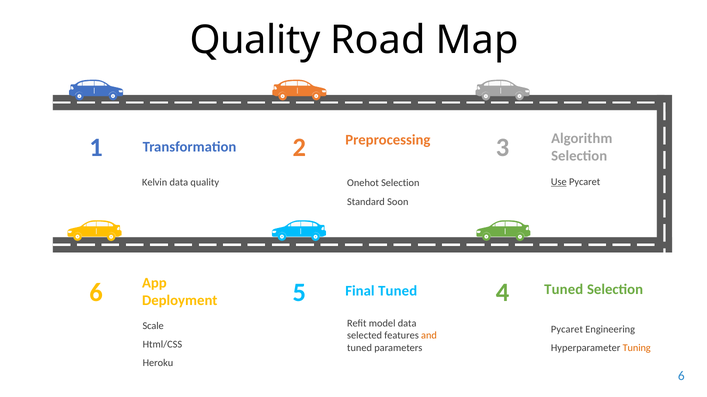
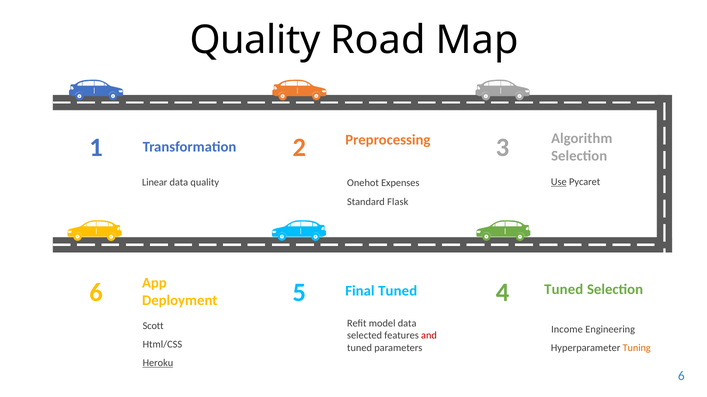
Kelvin: Kelvin -> Linear
Onehot Selection: Selection -> Expenses
Soon: Soon -> Flask
Scale: Scale -> Scott
Pycaret at (567, 330): Pycaret -> Income
and colour: orange -> red
Heroku underline: none -> present
